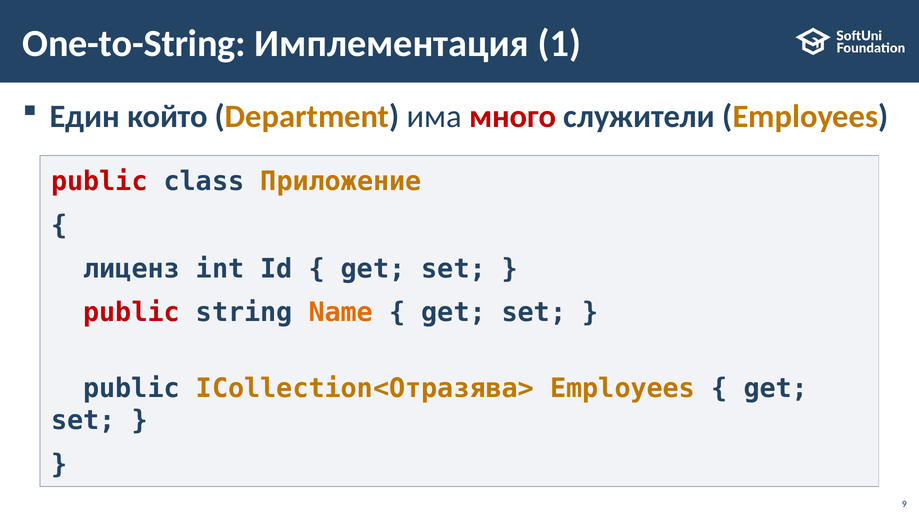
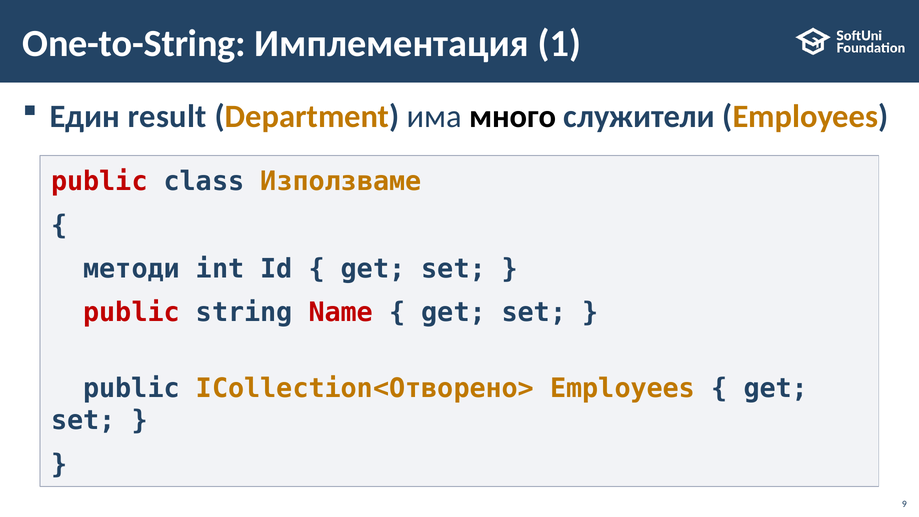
който: който -> result
много colour: red -> black
Приложение: Приложение -> Използваме
лиценз: лиценз -> методи
Name colour: orange -> red
ICollection<Отразява>: ICollection<Отразява> -> ICollection<Отворено>
